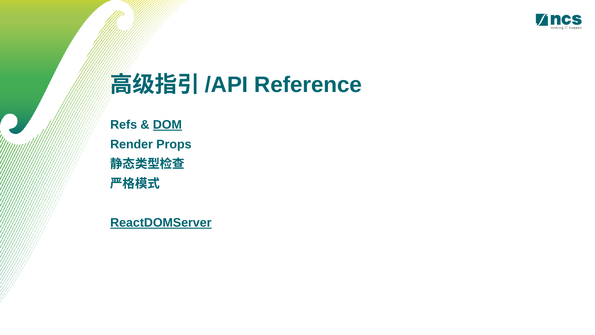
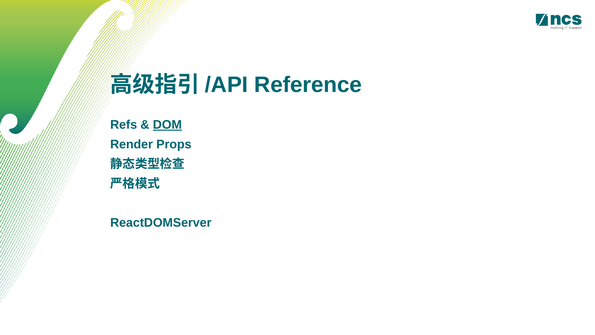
ReactDOMServer underline: present -> none
